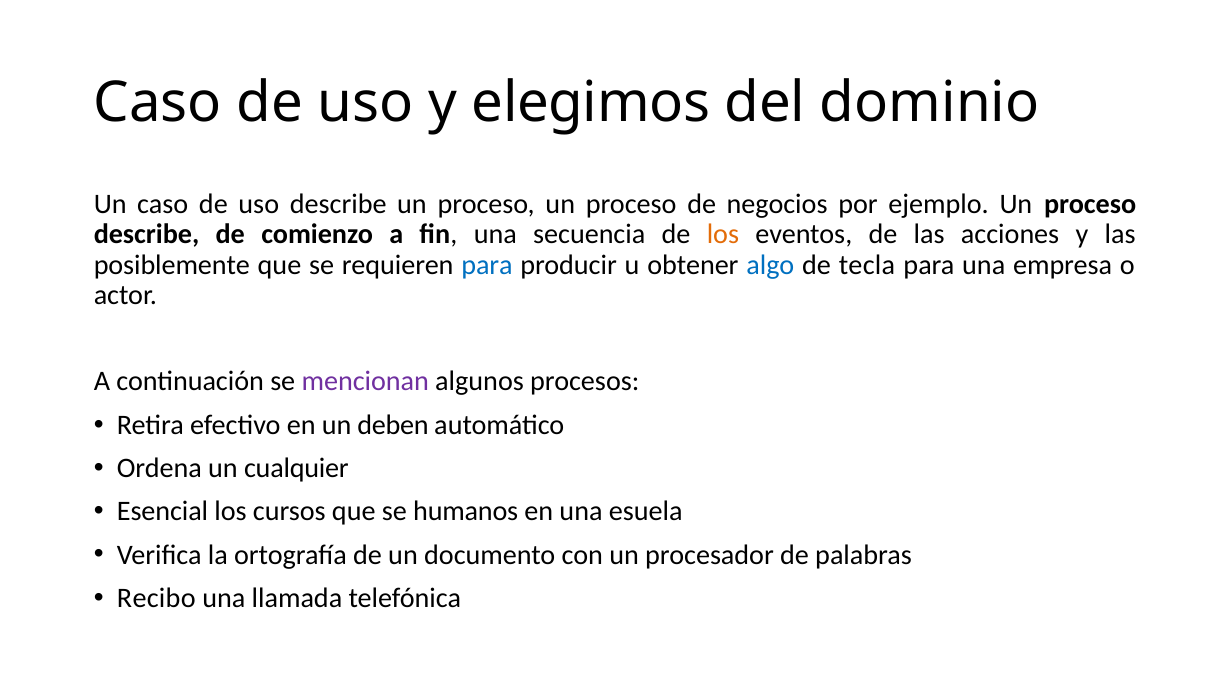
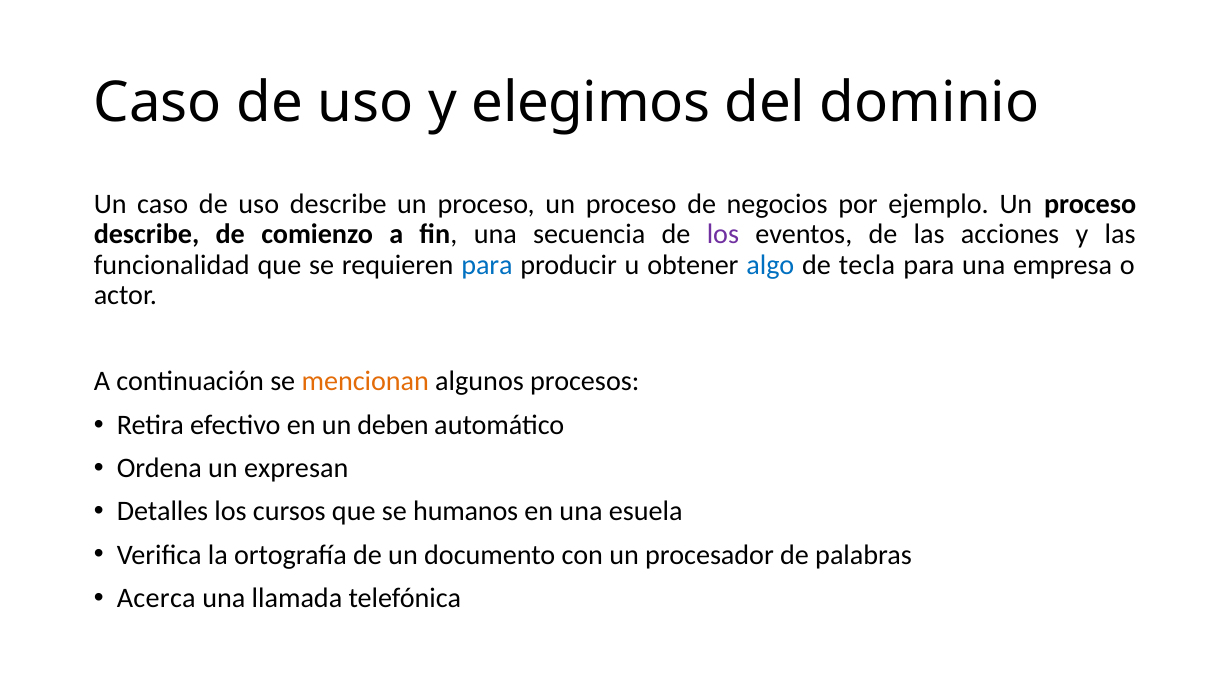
los at (723, 234) colour: orange -> purple
posiblemente: posiblemente -> funcionalidad
mencionan colour: purple -> orange
cualquier: cualquier -> expresan
Esencial: Esencial -> Detalles
Recibo: Recibo -> Acerca
